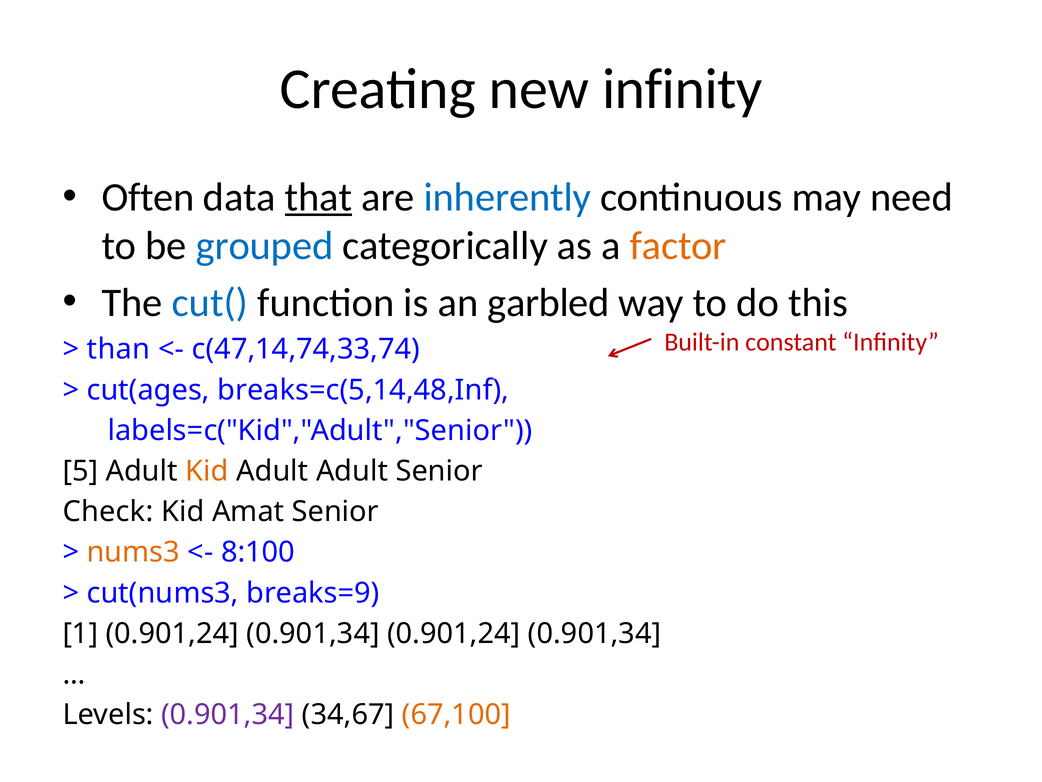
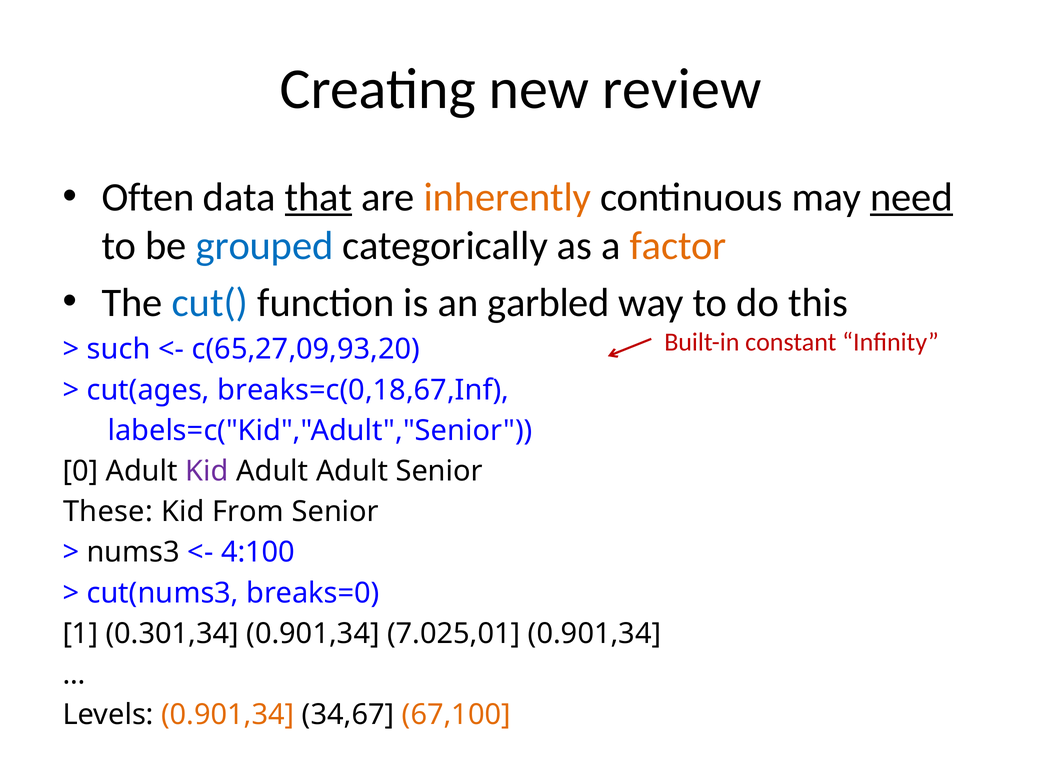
new infinity: infinity -> review
inherently colour: blue -> orange
need underline: none -> present
than: than -> such
c(47,14,74,33,74: c(47,14,74,33,74 -> c(65,27,09,93,20
breaks=c(5,14,48,Inf: breaks=c(5,14,48,Inf -> breaks=c(0,18,67,Inf
5: 5 -> 0
Kid at (207, 471) colour: orange -> purple
Check: Check -> These
Amat: Amat -> From
nums3 colour: orange -> black
8:100: 8:100 -> 4:100
breaks=9: breaks=9 -> breaks=0
1 0.901,24: 0.901,24 -> 0.301,34
0.901,34 0.901,24: 0.901,24 -> 7.025,01
0.901,34 at (228, 714) colour: purple -> orange
